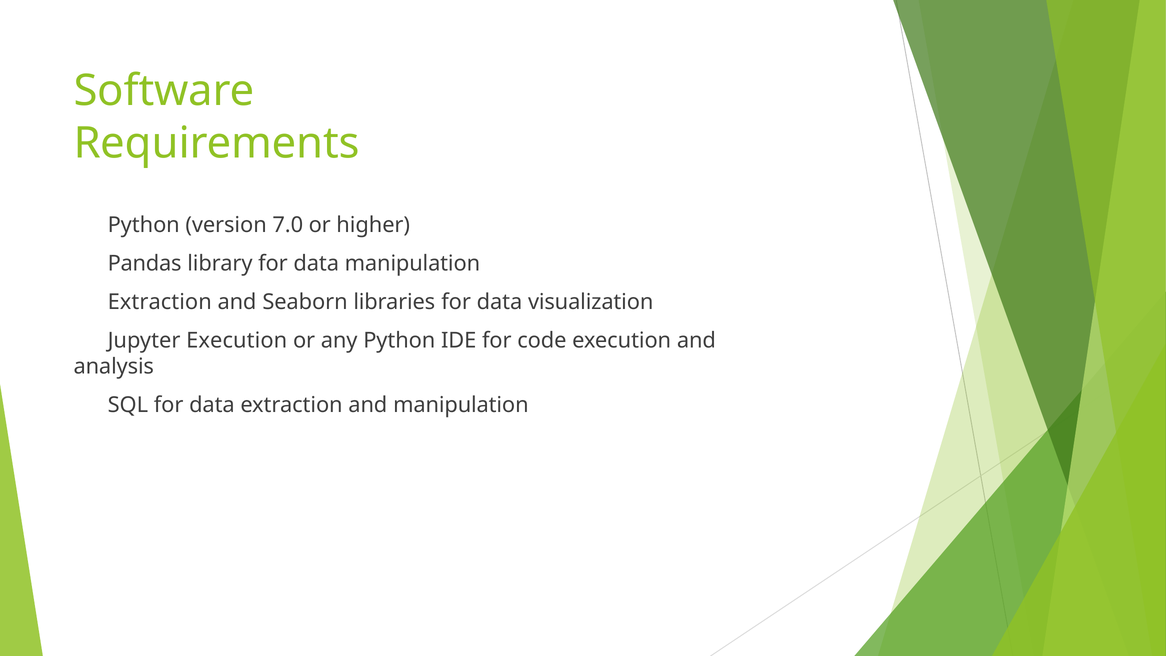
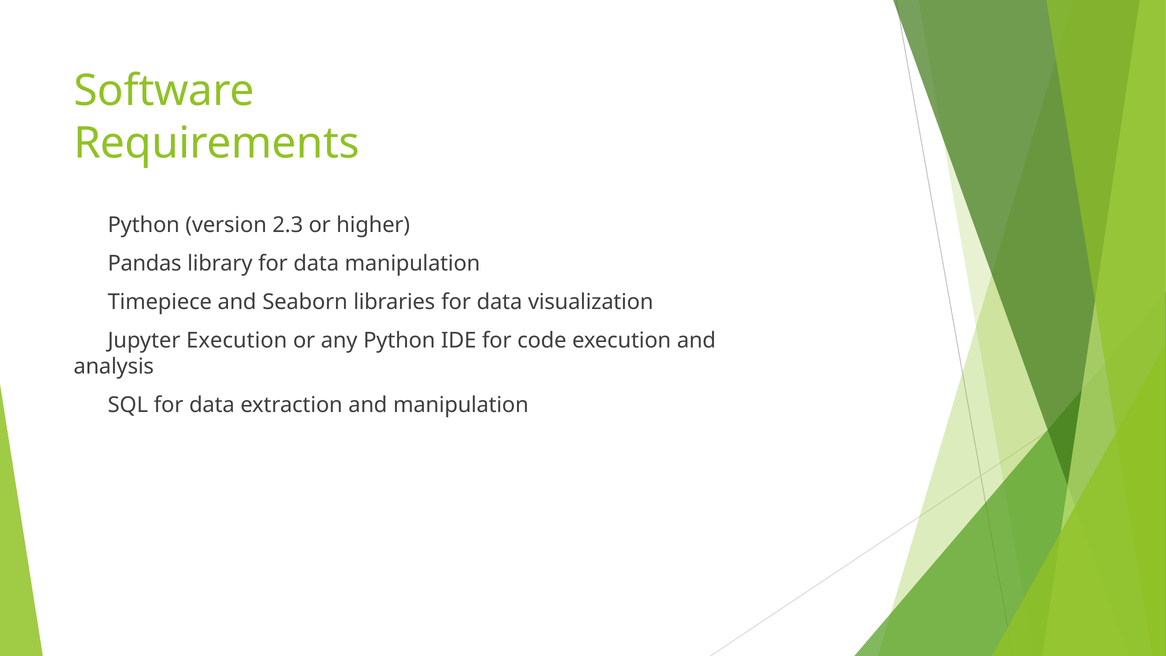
7.0: 7.0 -> 2.3
Extraction at (160, 302): Extraction -> Timepiece
